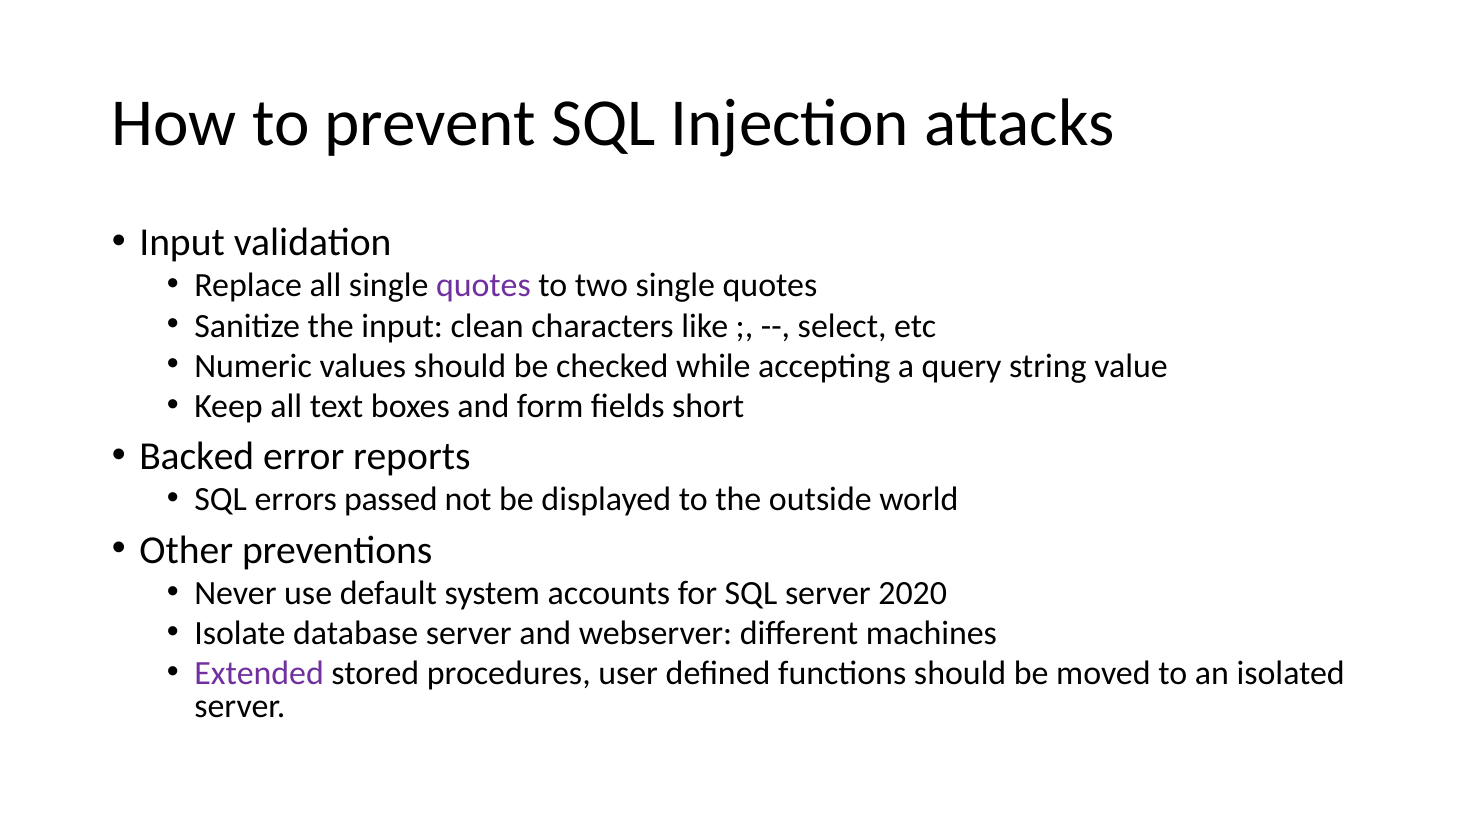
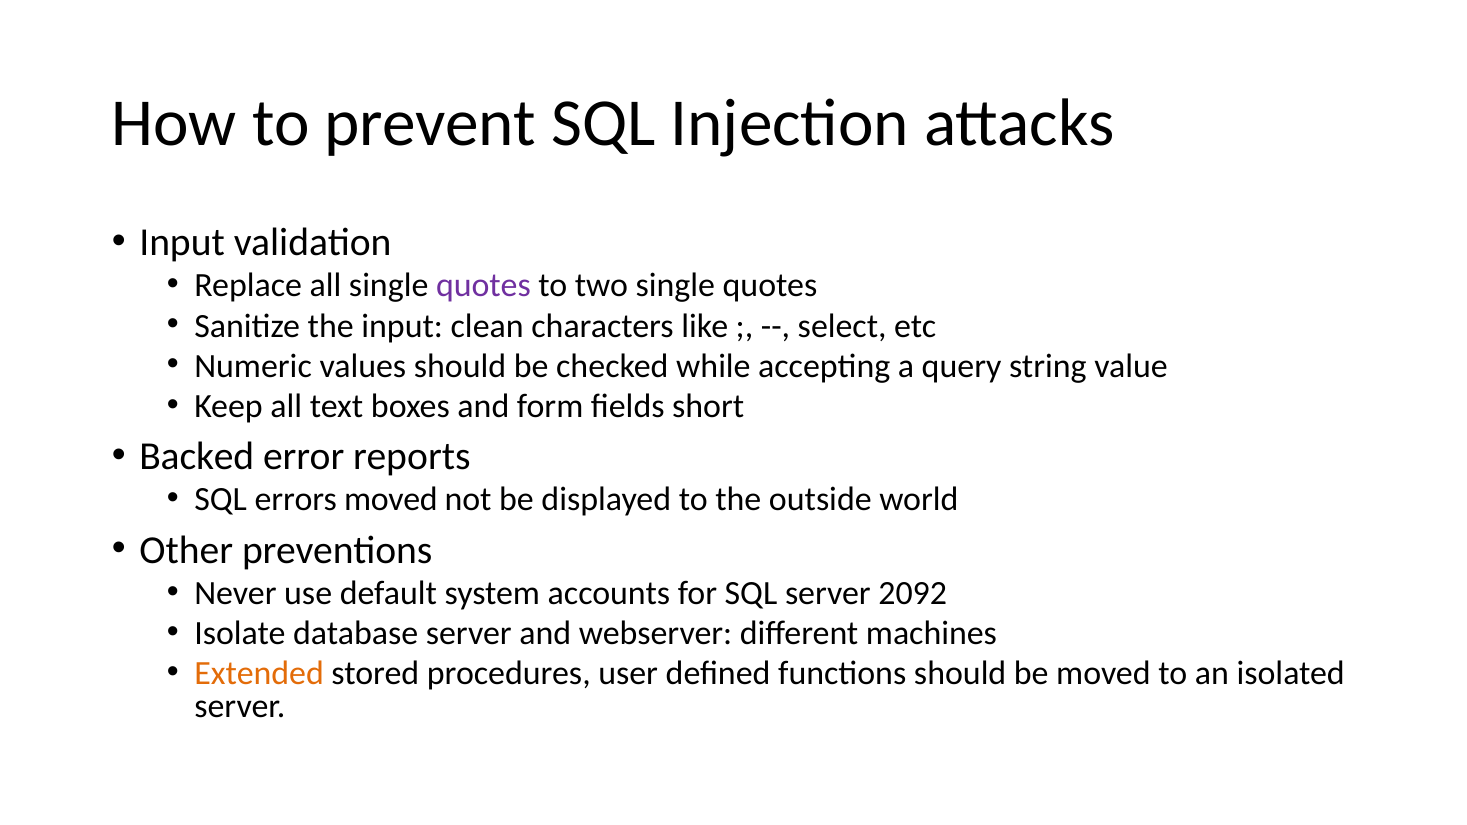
errors passed: passed -> moved
2020: 2020 -> 2092
Extended colour: purple -> orange
